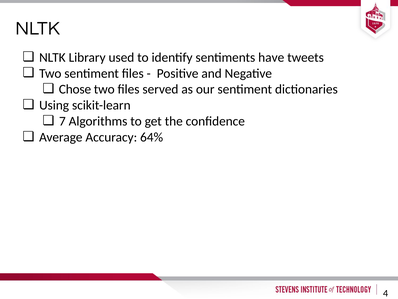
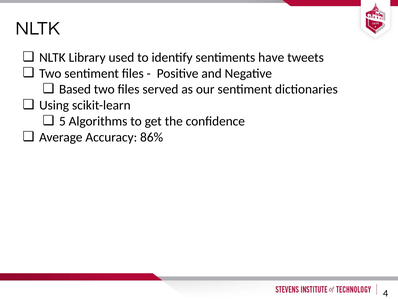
Chose: Chose -> Based
7: 7 -> 5
64%: 64% -> 86%
